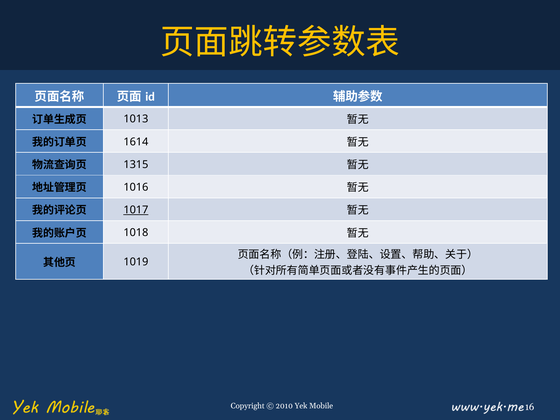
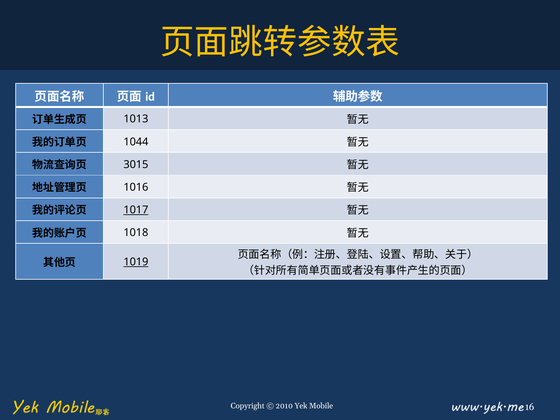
1614: 1614 -> 1044
1315: 1315 -> 3015
1019 underline: none -> present
